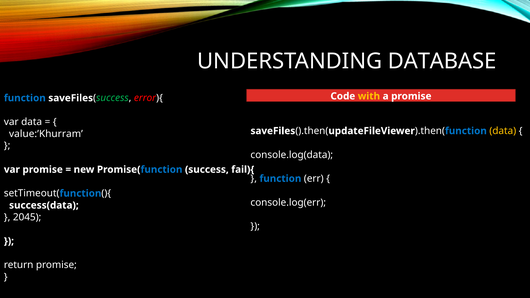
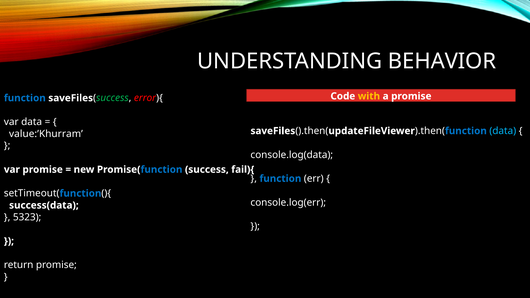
DATABASE: DATABASE -> BEHAVIOR
data at (503, 131) colour: yellow -> light blue
2045: 2045 -> 5323
